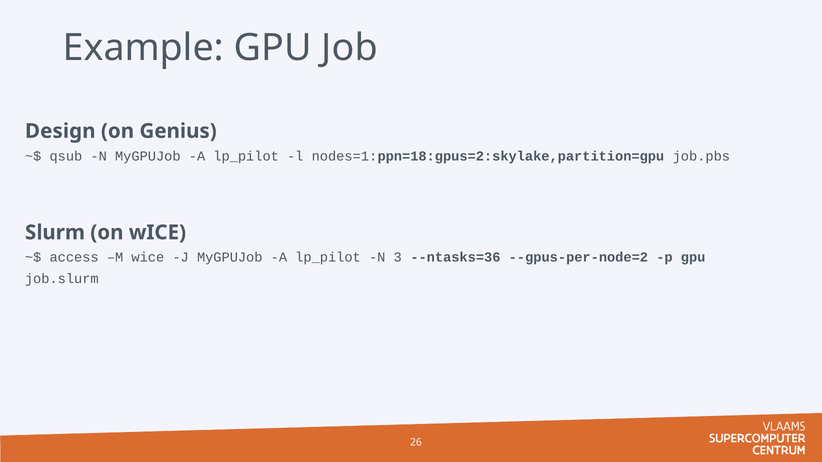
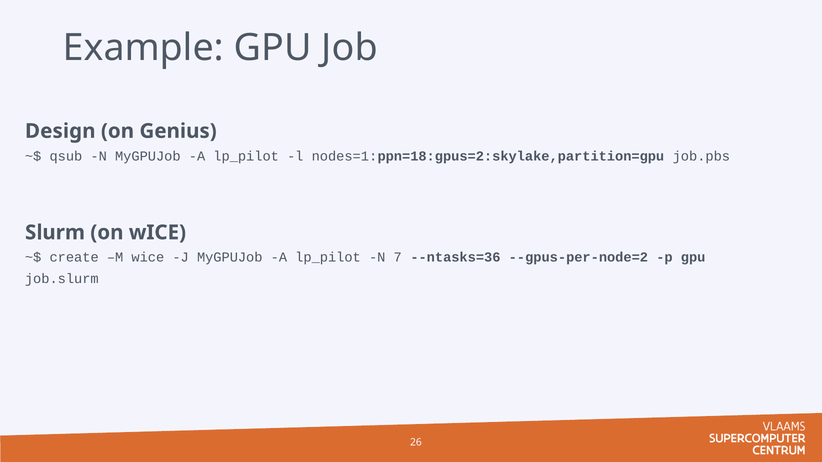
access: access -> create
3: 3 -> 7
